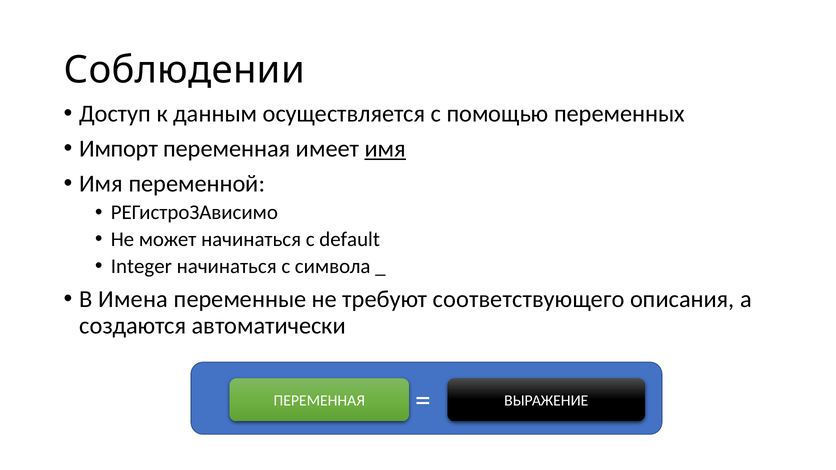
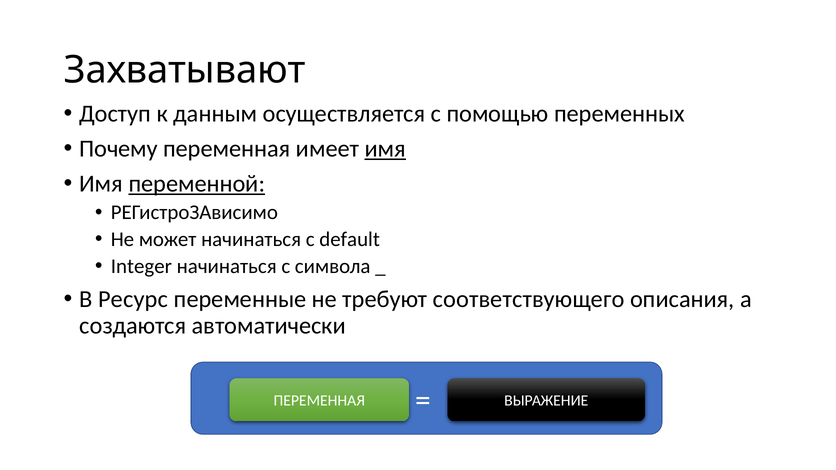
Соблюдении: Соблюдении -> Захватывают
Импорт: Импорт -> Почему
переменной underline: none -> present
Имена: Имена -> Ресурс
